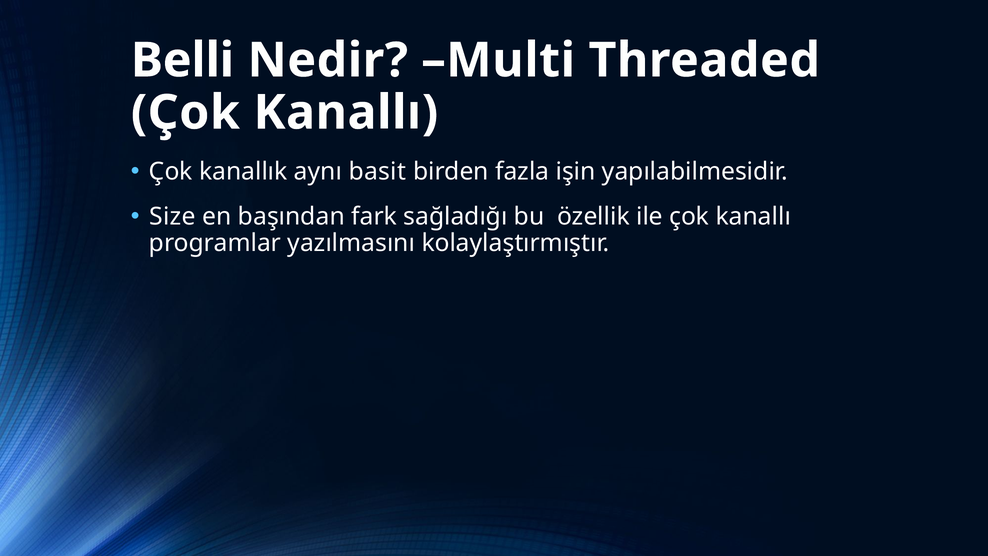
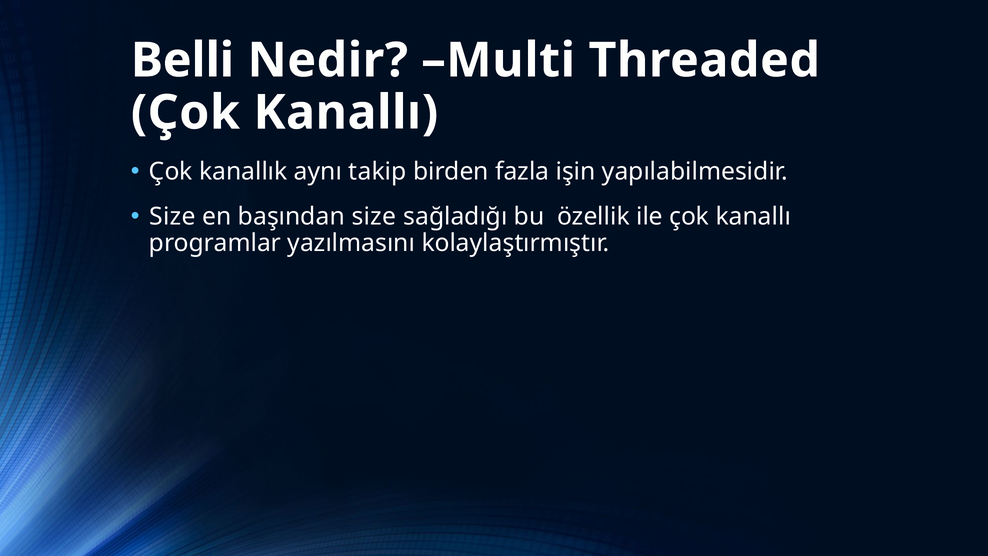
basit: basit -> takip
başından fark: fark -> size
